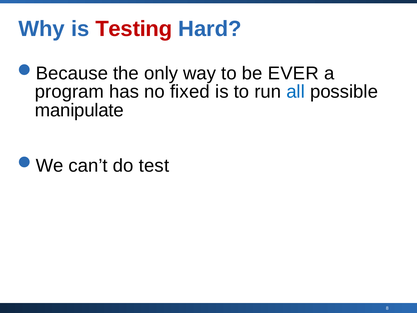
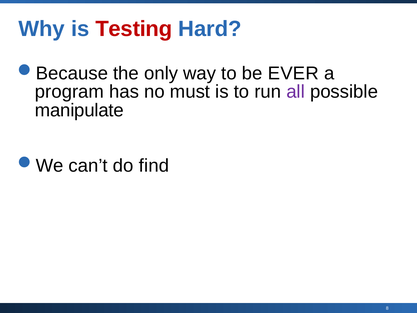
fixed: fixed -> must
all colour: blue -> purple
test: test -> find
